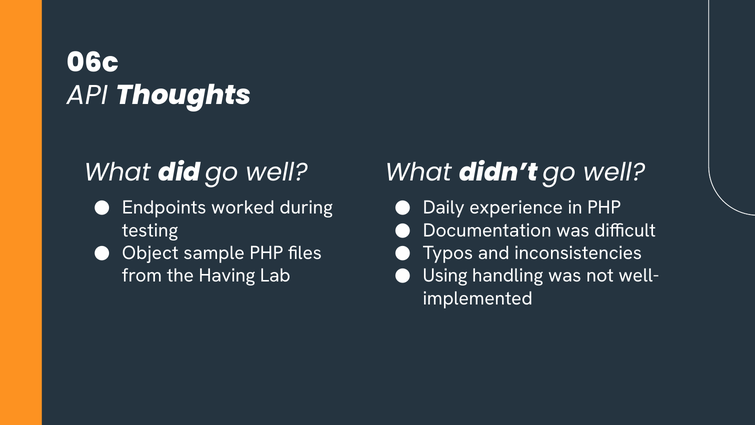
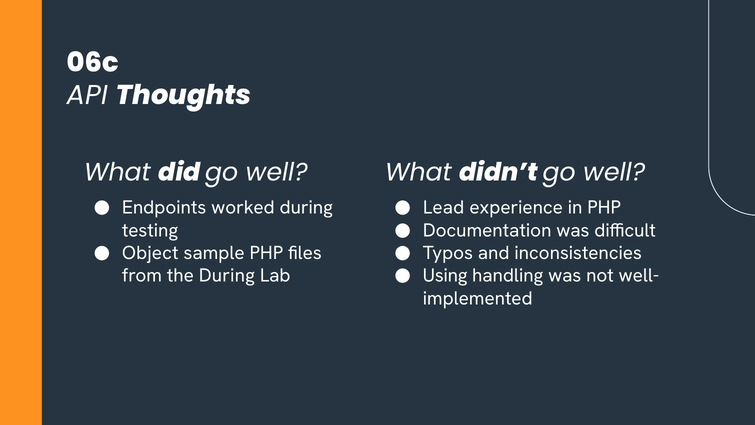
Daily: Daily -> Lead
the Having: Having -> During
